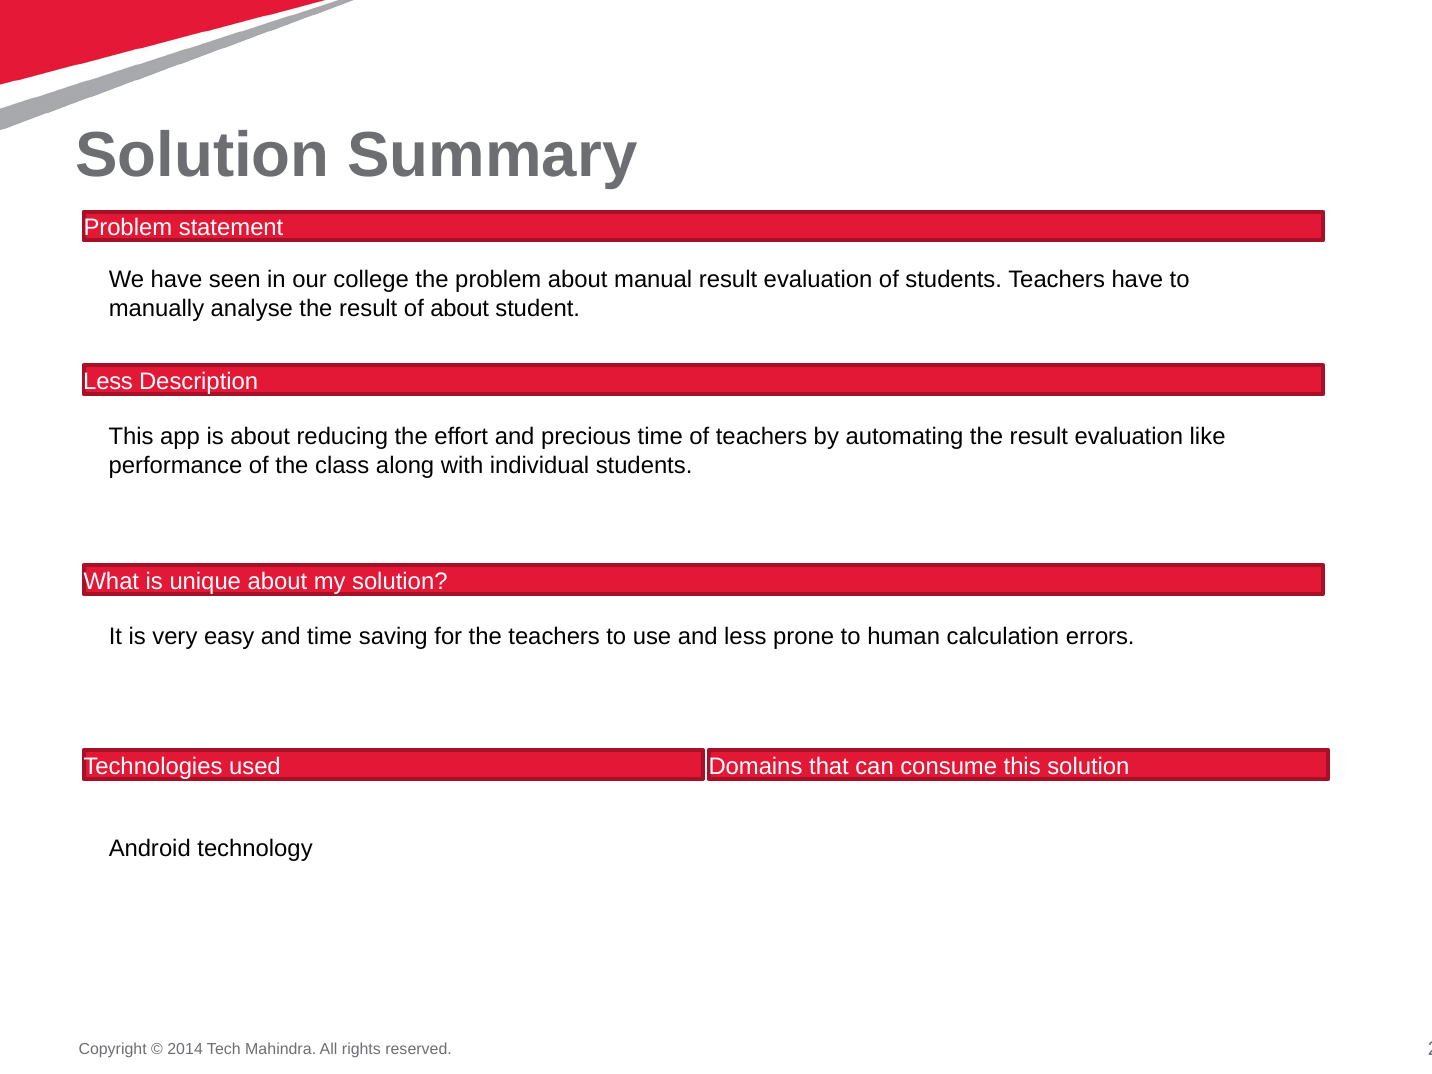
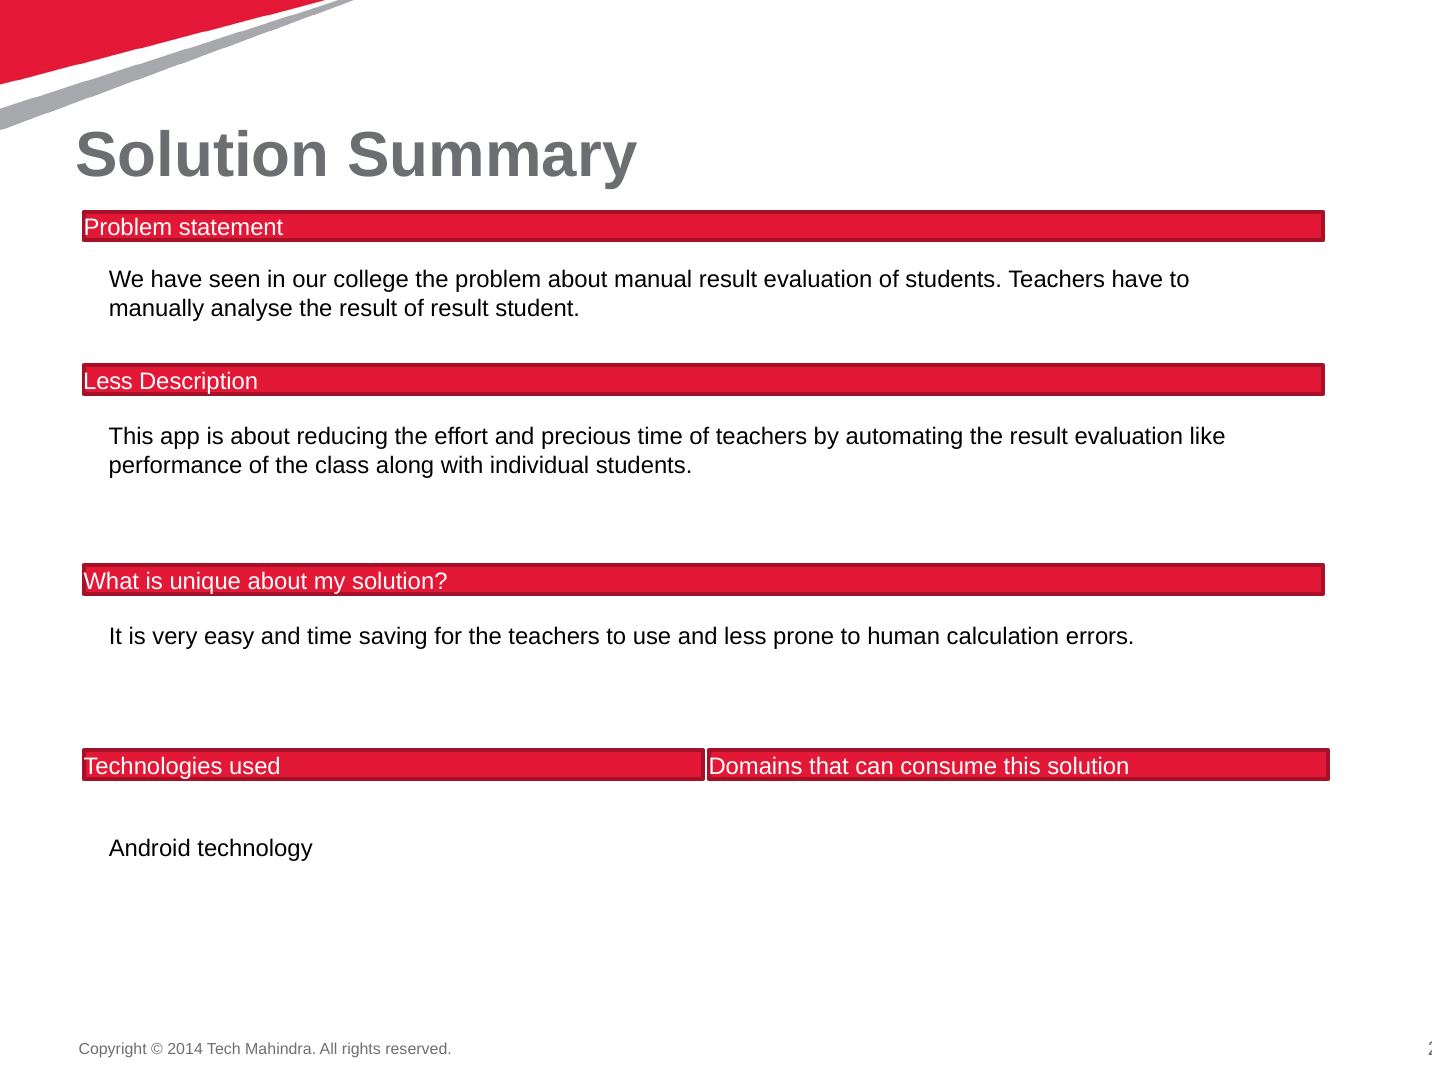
of about: about -> result
